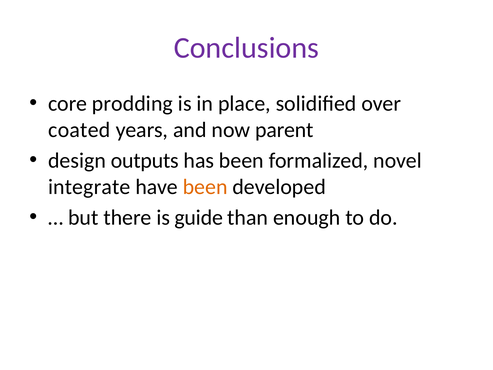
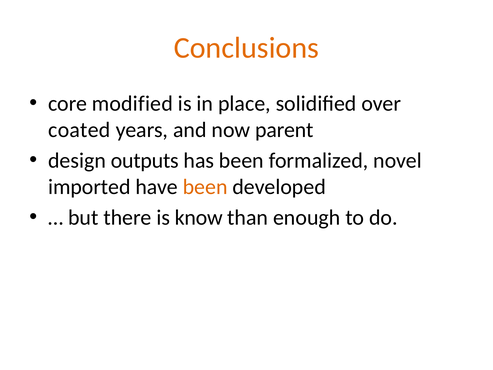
Conclusions colour: purple -> orange
prodding: prodding -> modified
integrate: integrate -> imported
guide: guide -> know
